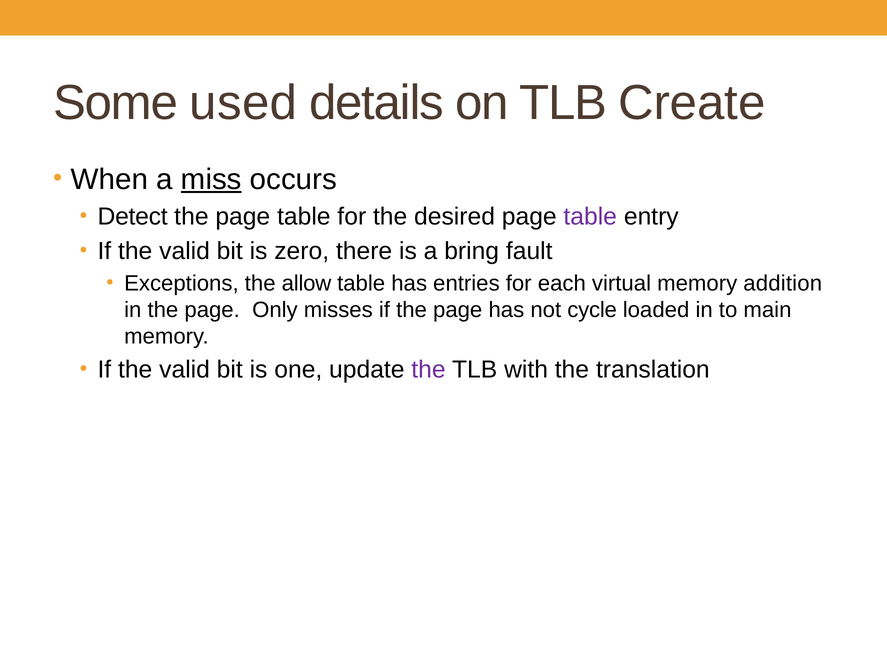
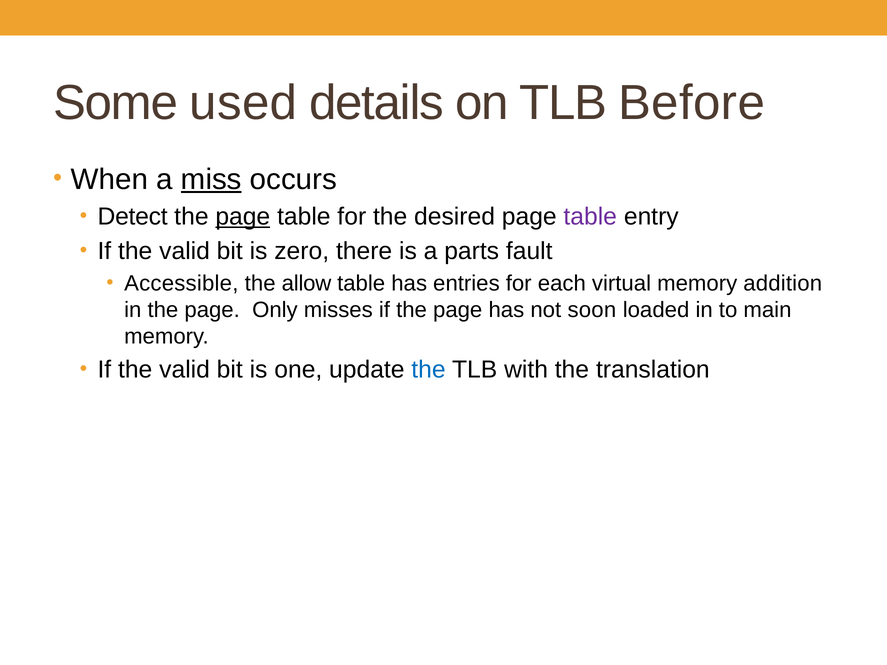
Create: Create -> Before
page at (243, 217) underline: none -> present
bring: bring -> parts
Exceptions: Exceptions -> Accessible
cycle: cycle -> soon
the at (428, 370) colour: purple -> blue
